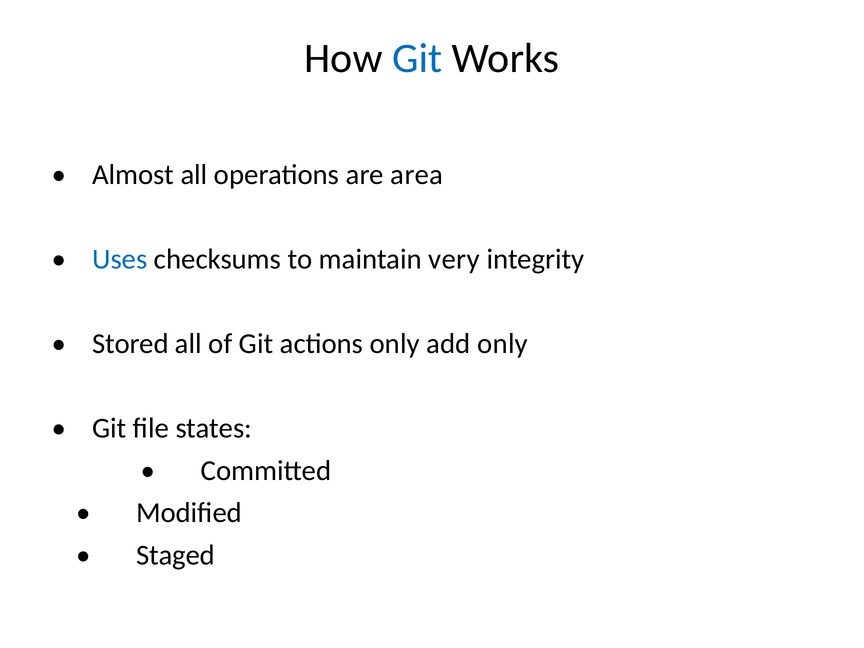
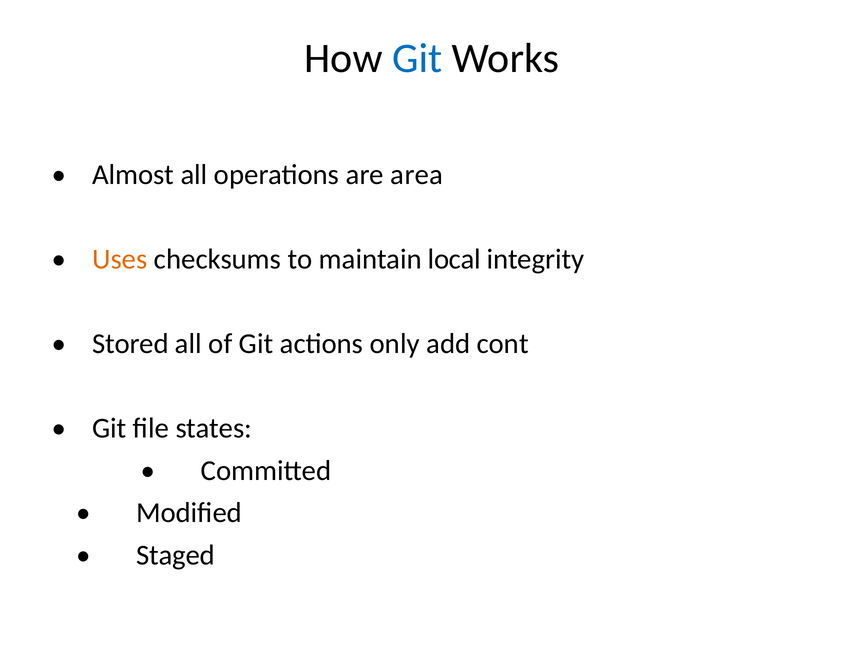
Uses colour: blue -> orange
very: very -> local
add only: only -> cont
